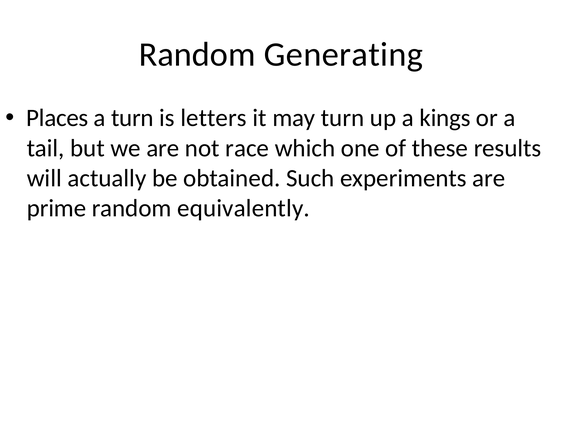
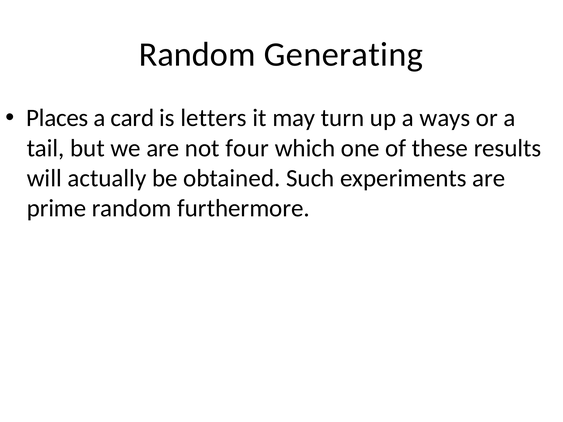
a turn: turn -> card
kings: kings -> ways
race: race -> four
equivalently: equivalently -> furthermore
